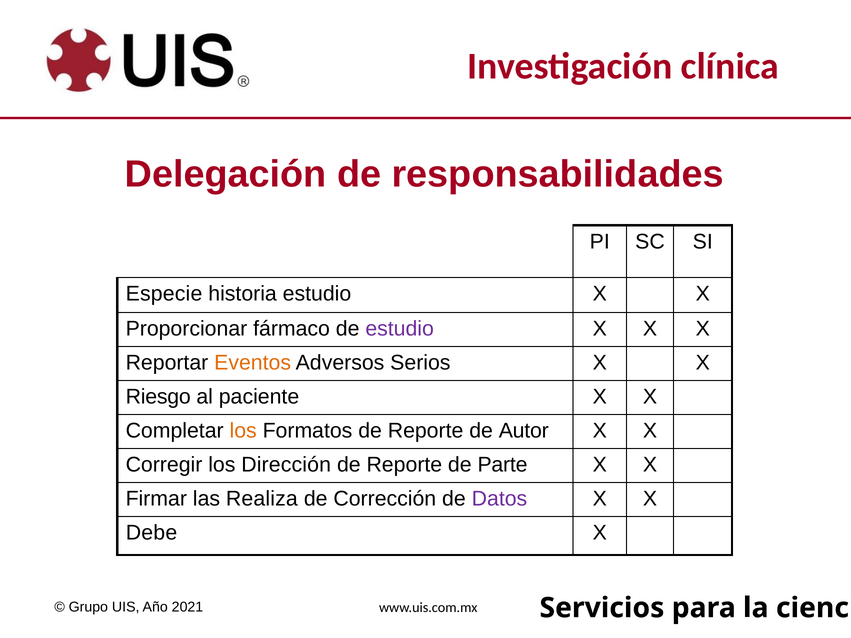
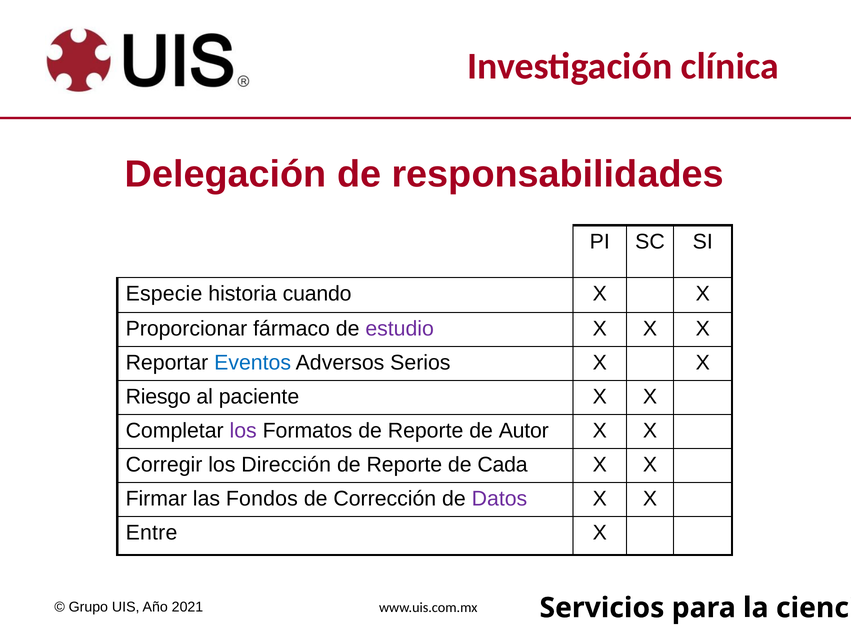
historia estudio: estudio -> cuando
Eventos colour: orange -> blue
los at (243, 431) colour: orange -> purple
Parte: Parte -> Cada
Realiza: Realiza -> Fondos
Debe: Debe -> Entre
